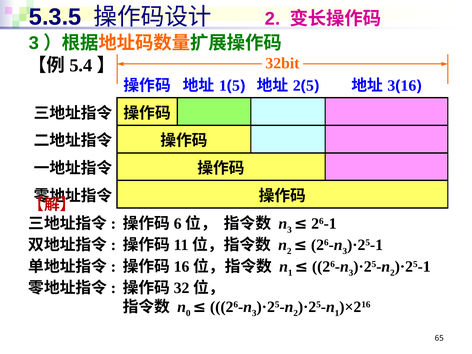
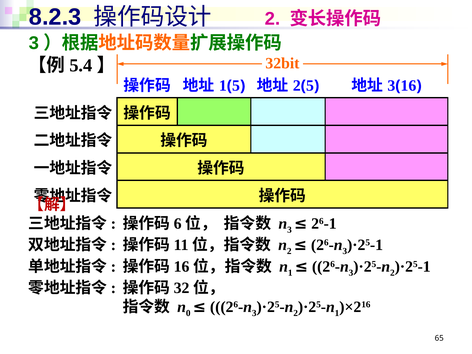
5.3.5: 5.3.5 -> 8.2.3
